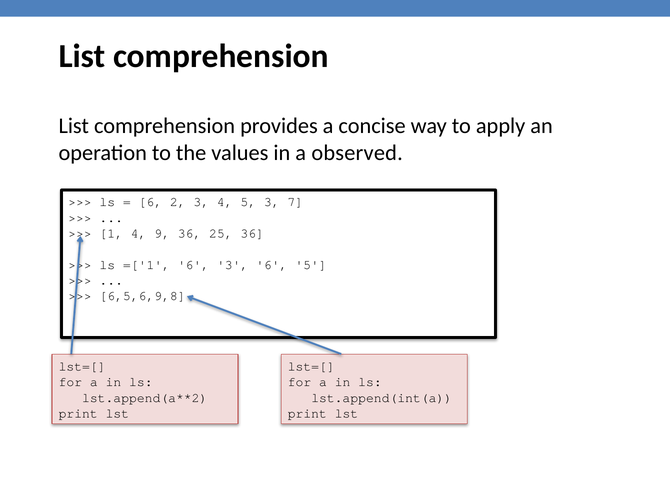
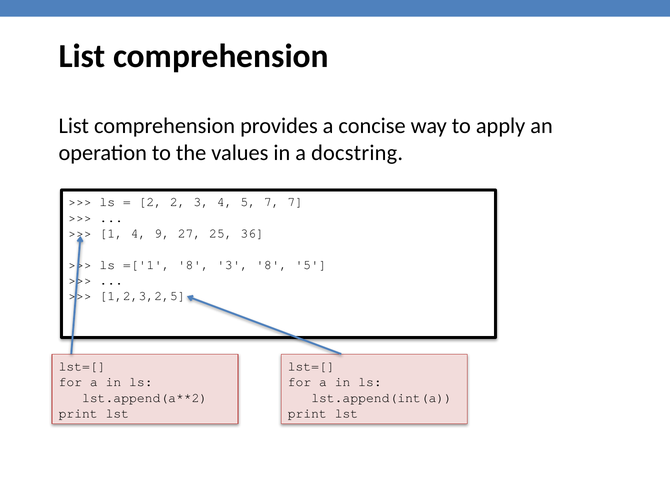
observed: observed -> docstring
6 at (150, 202): 6 -> 2
5 3: 3 -> 7
9 36: 36 -> 27
=['1 6: 6 -> 8
3 6: 6 -> 8
6,5,6,9,8: 6,5,6,9,8 -> 1,2,3,2,5
